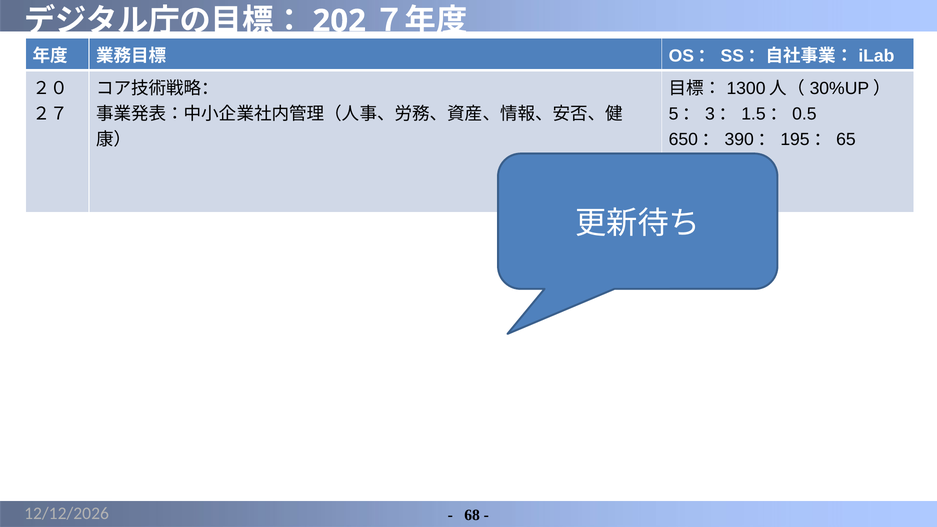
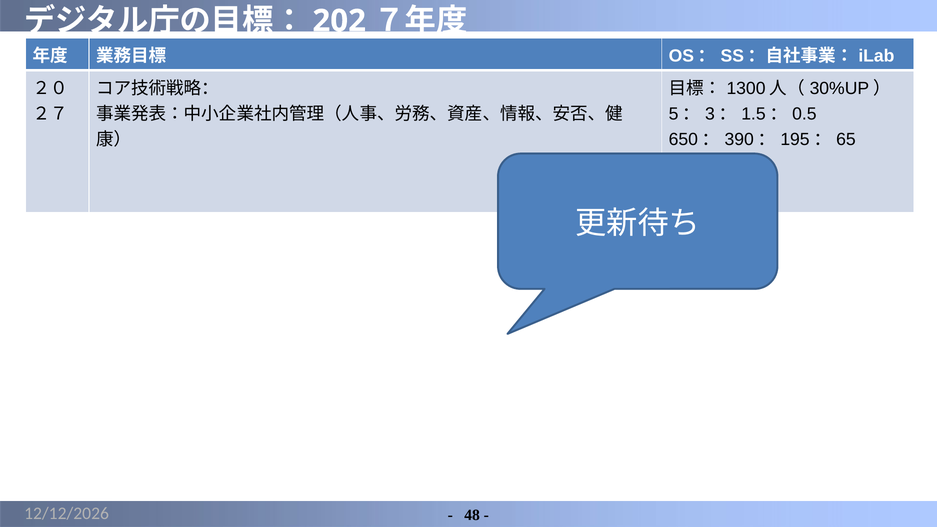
68: 68 -> 48
